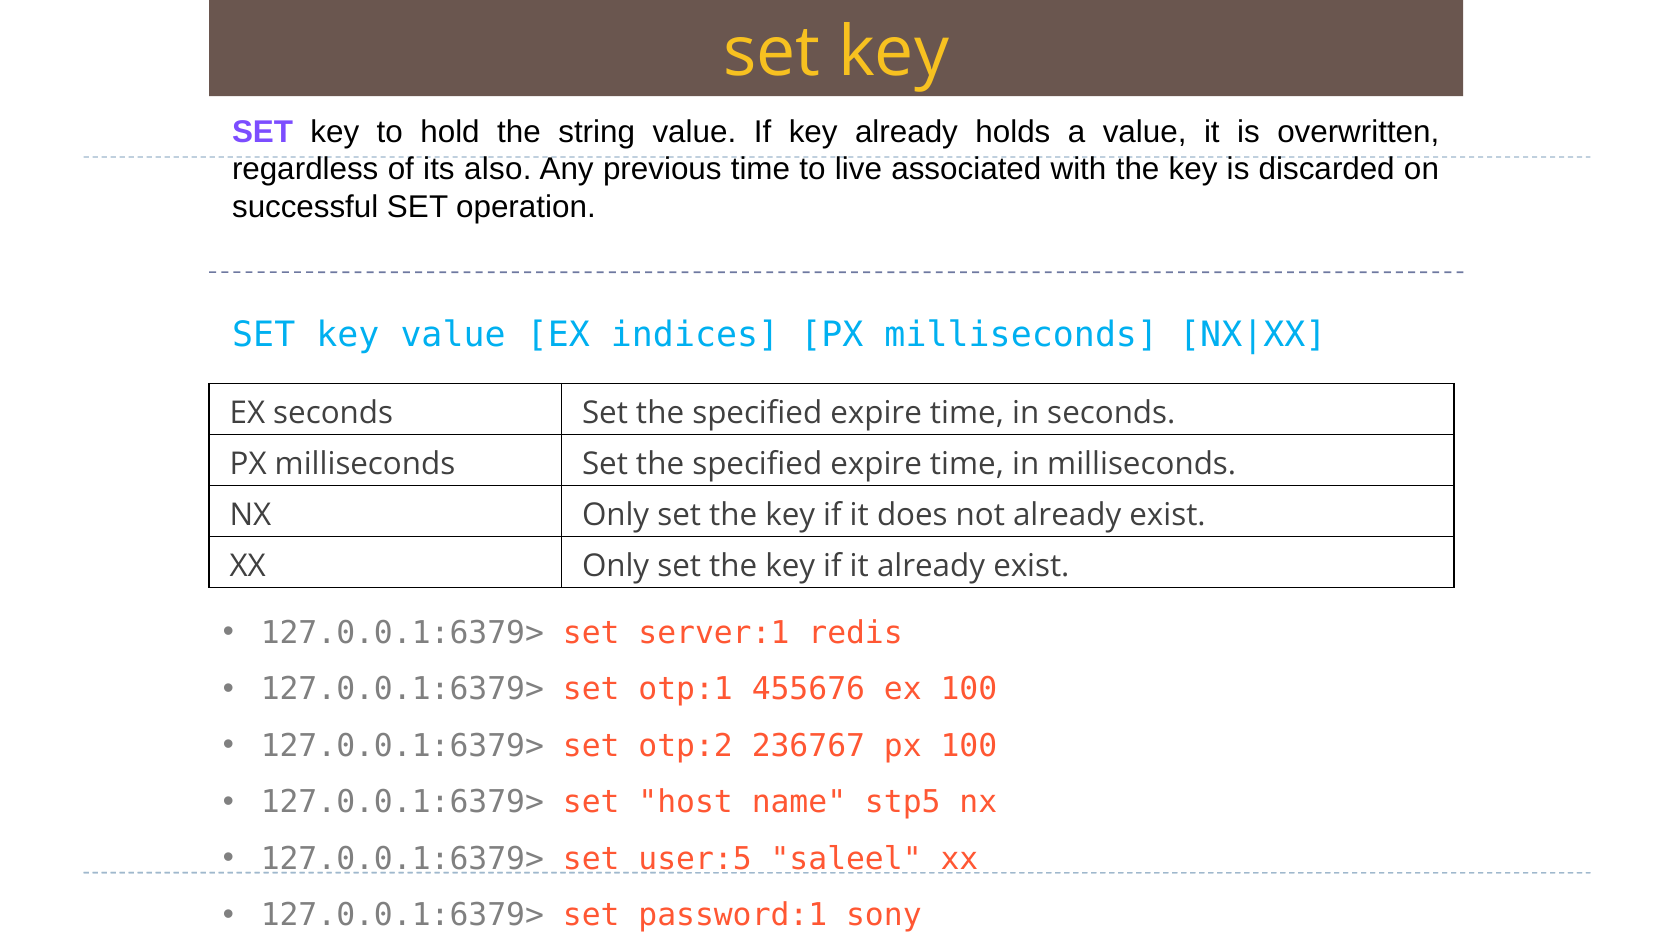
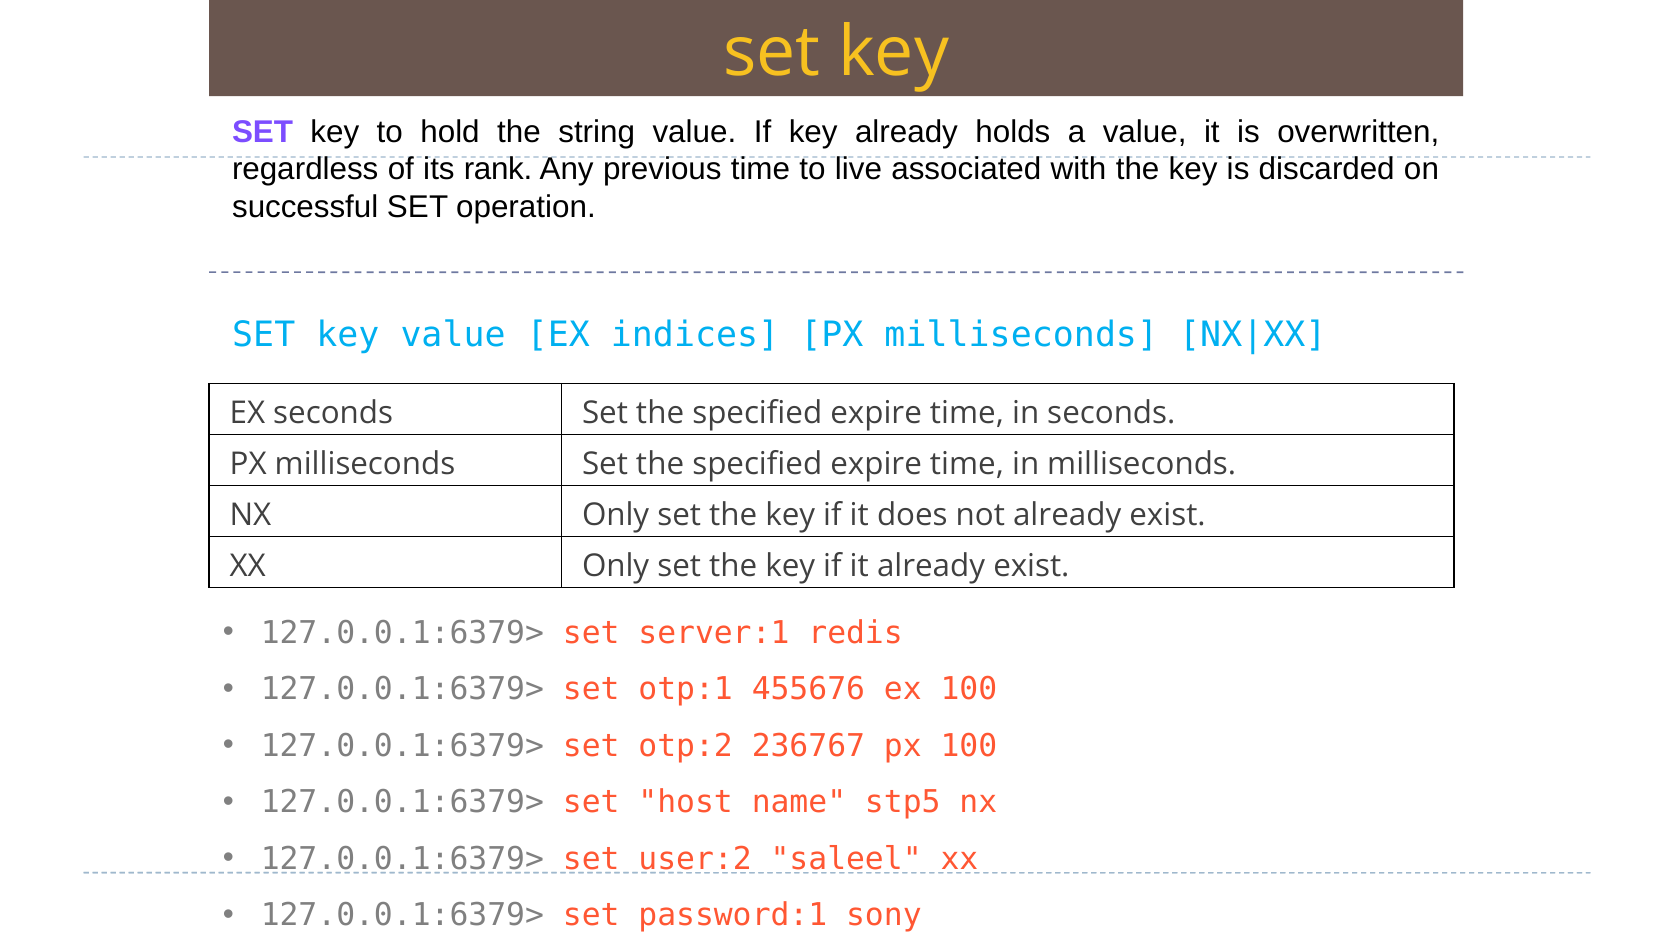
also: also -> rank
user:5: user:5 -> user:2
